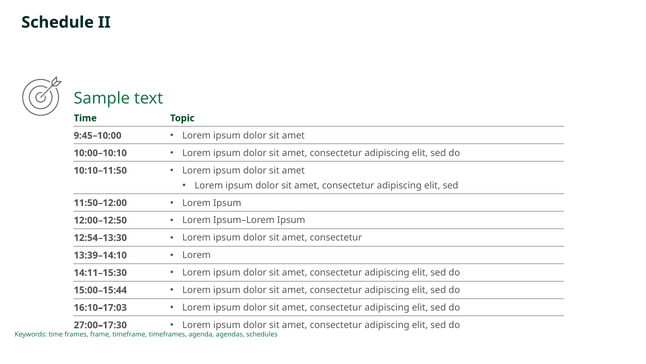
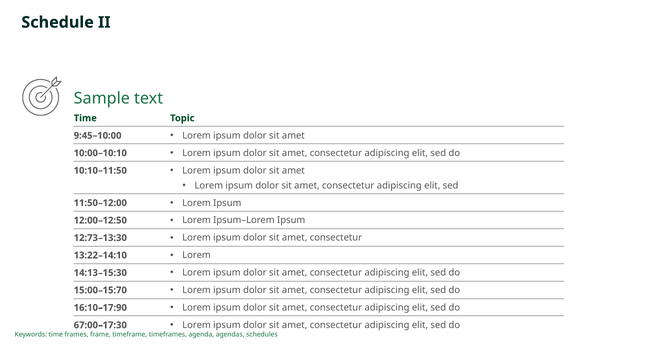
12:54–13:30: 12:54–13:30 -> 12:73–13:30
13:39–14:10: 13:39–14:10 -> 13:22–14:10
14:11–15:30: 14:11–15:30 -> 14:13–15:30
15:00–15:44: 15:00–15:44 -> 15:00–15:70
16:10–17:03: 16:10–17:03 -> 16:10–17:90
27:00–17:30: 27:00–17:30 -> 67:00–17:30
